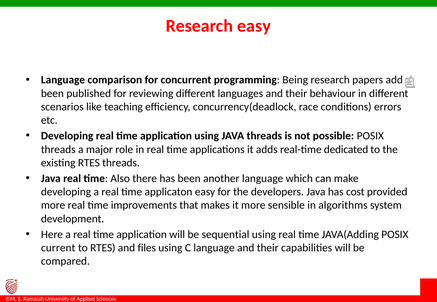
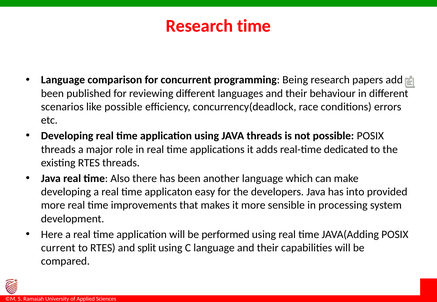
Research easy: easy -> time
like teaching: teaching -> possible
cost: cost -> into
algorithms: algorithms -> processing
sequential: sequential -> performed
files: files -> split
